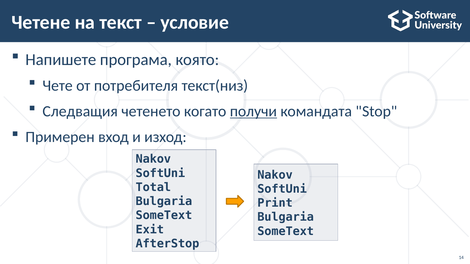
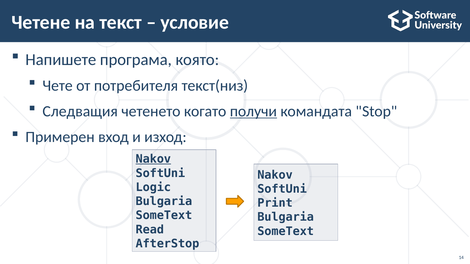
Nakov at (153, 159) underline: none -> present
Total: Total -> Logic
Exit: Exit -> Read
